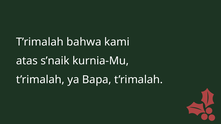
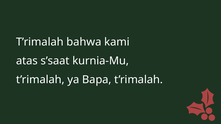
s’naik: s’naik -> s’saat
